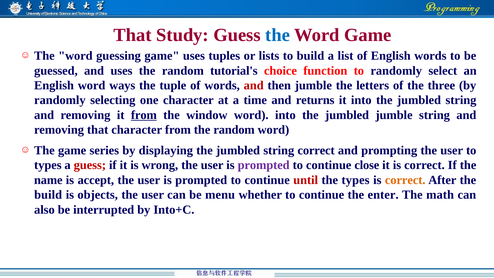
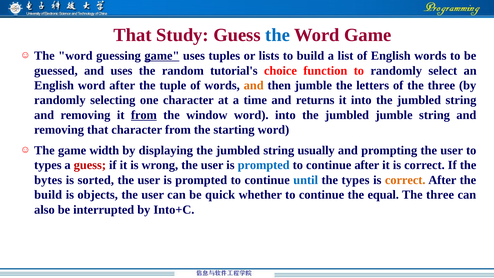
game at (162, 56) underline: none -> present
word ways: ways -> after
and at (254, 85) colour: red -> orange
from the random: random -> starting
series: series -> width
string correct: correct -> usually
prompted at (264, 165) colour: purple -> blue
continue close: close -> after
name: name -> bytes
accept: accept -> sorted
until colour: red -> blue
menu: menu -> quick
enter: enter -> equal
math at (440, 195): math -> three
